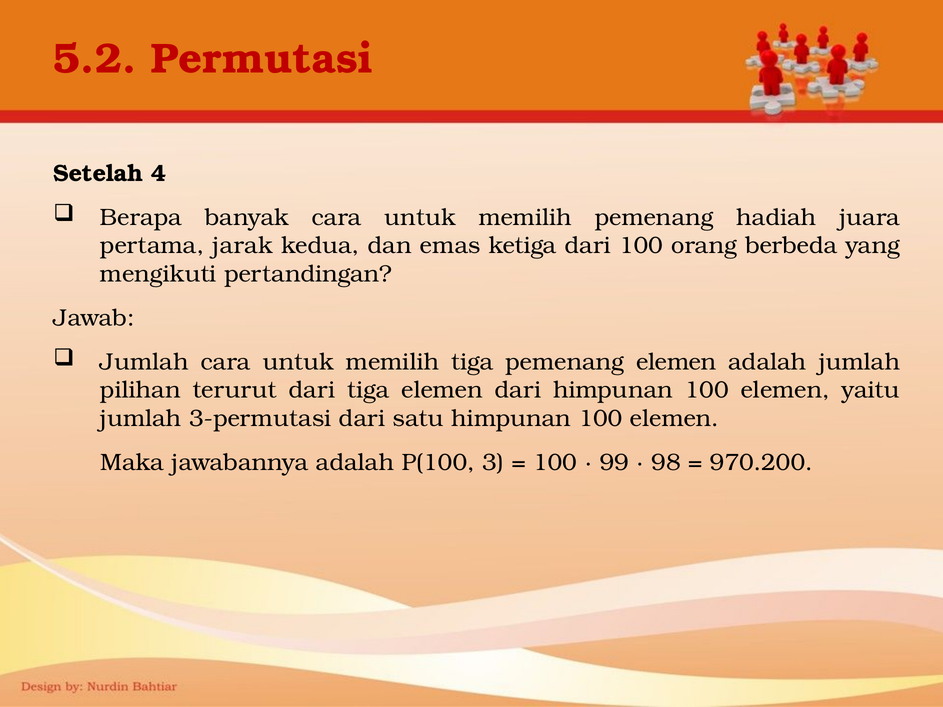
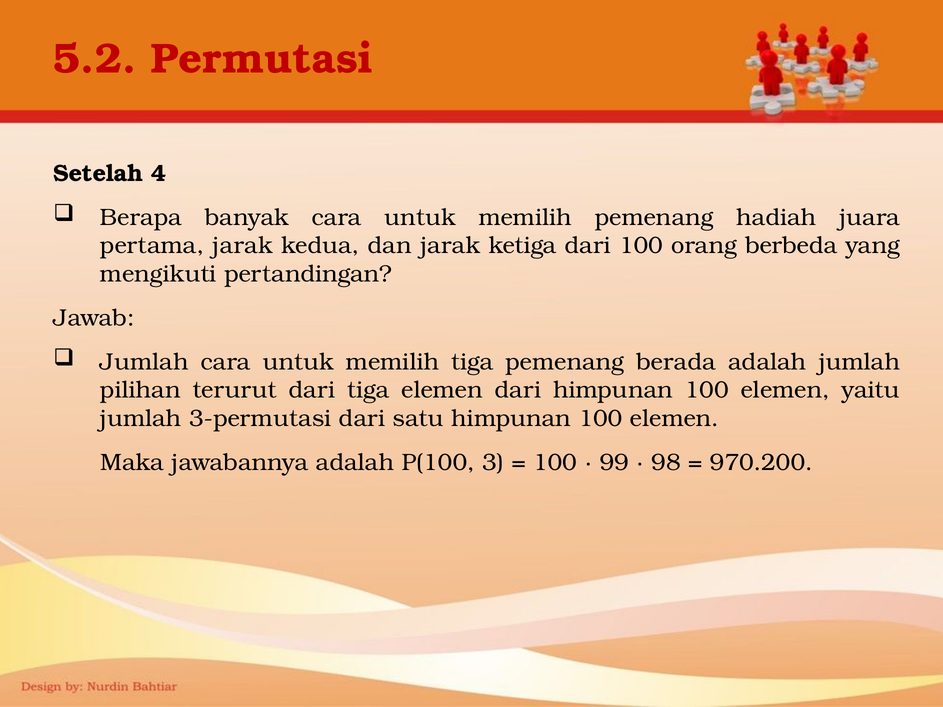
dan emas: emas -> jarak
pemenang elemen: elemen -> berada
